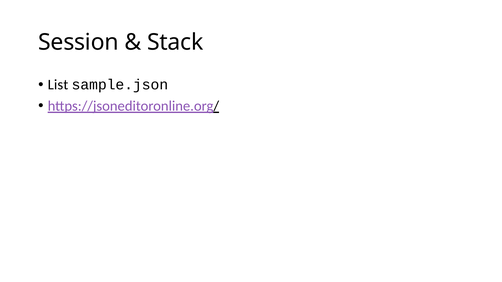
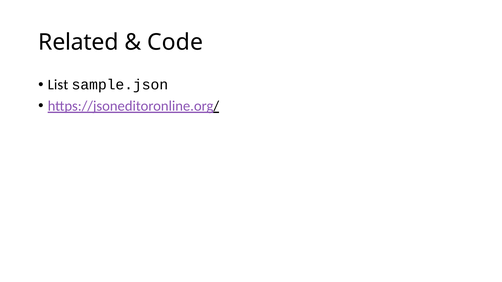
Session: Session -> Related
Stack: Stack -> Code
